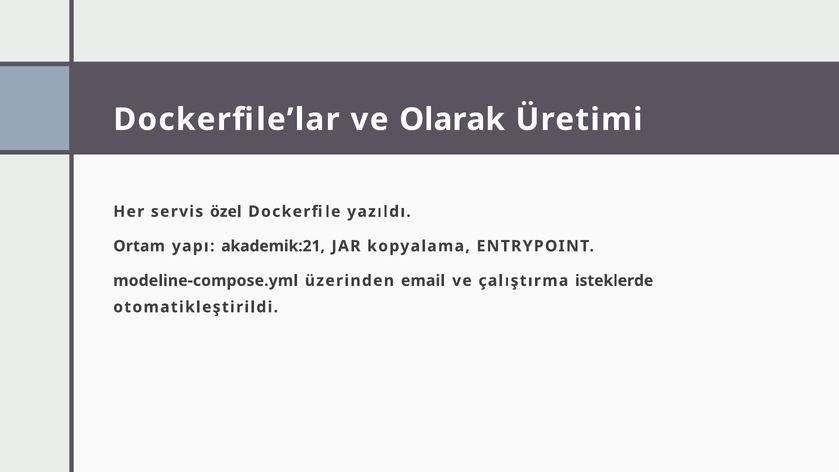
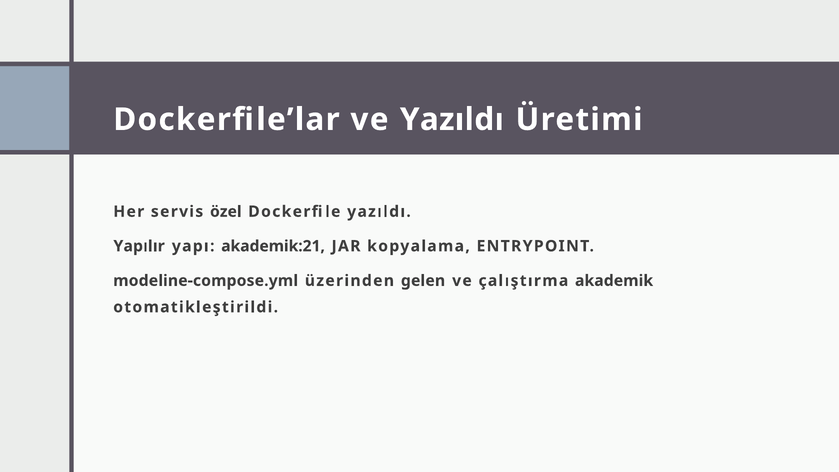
ve Olarak: Olarak -> Yazıldı
Ortam: Ortam -> Yapılır
email: email -> gelen
isteklerde: isteklerde -> akademik
